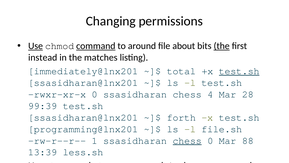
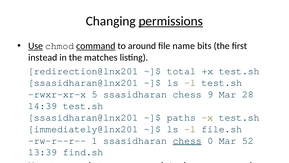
permissions underline: none -> present
about: about -> name
the at (222, 46) underline: present -> none
immediately@lnx201: immediately@lnx201 -> redirection@lnx201
test.sh at (239, 71) underline: present -> none
rwxr-xr-x 0: 0 -> 5
4: 4 -> 9
99:39: 99:39 -> 14:39
forth: forth -> paths
programming@lnx201: programming@lnx201 -> immediately@lnx201
88: 88 -> 52
less.sh: less.sh -> find.sh
